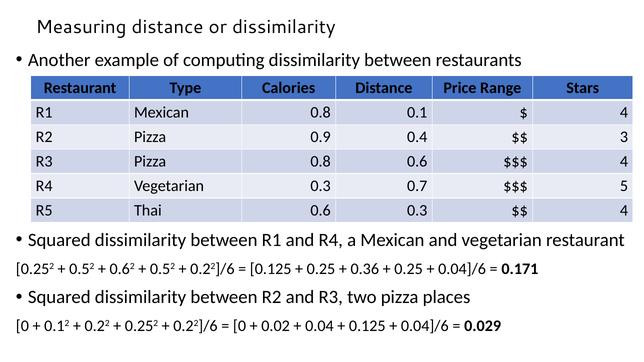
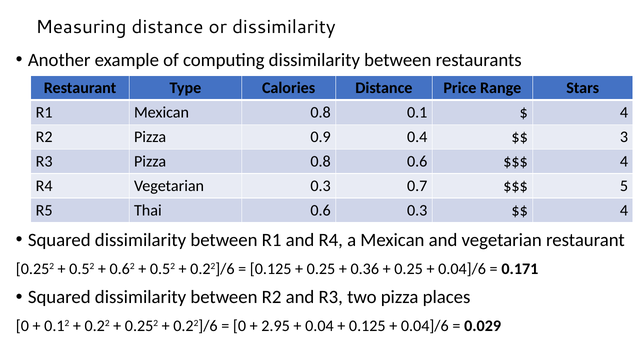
0.02: 0.02 -> 2.95
